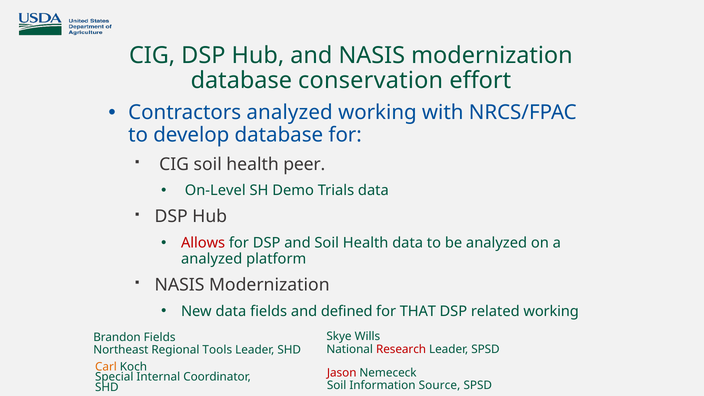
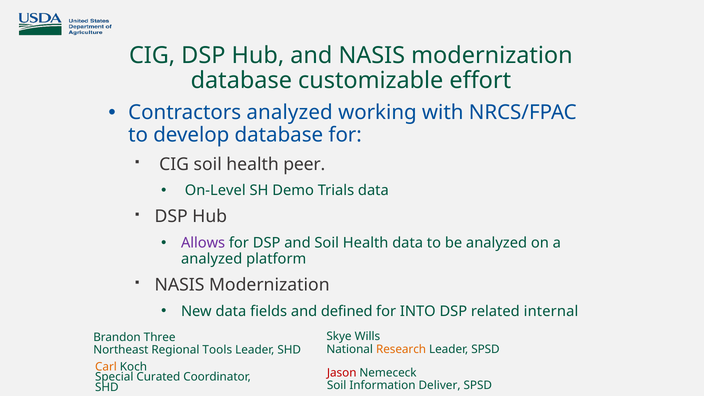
conservation: conservation -> customizable
Allows colour: red -> purple
THAT: THAT -> INTO
related working: working -> internal
Brandon Fields: Fields -> Three
Research colour: red -> orange
Internal: Internal -> Curated
Source: Source -> Deliver
